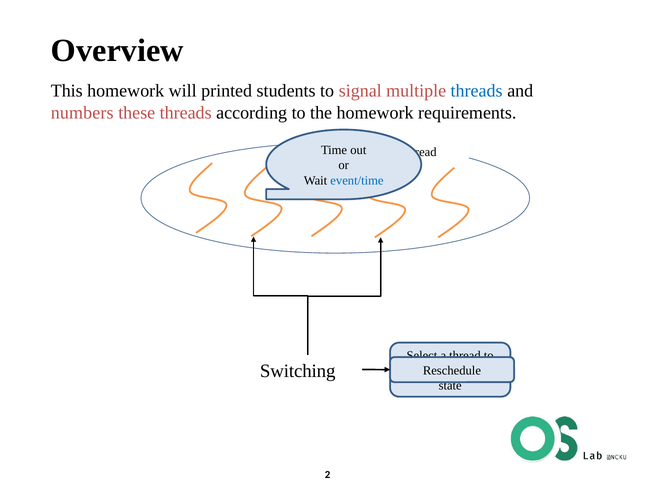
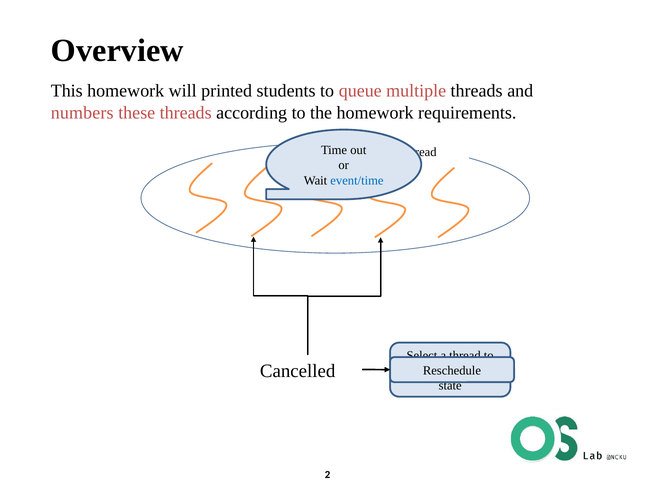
signal: signal -> queue
threads at (477, 91) colour: blue -> black
Switching: Switching -> Cancelled
